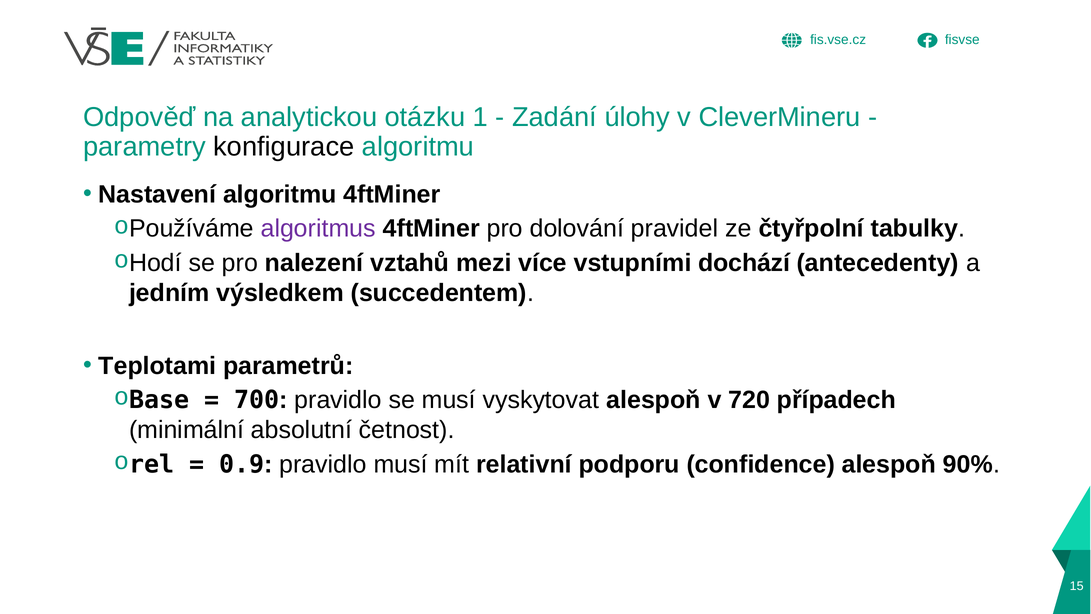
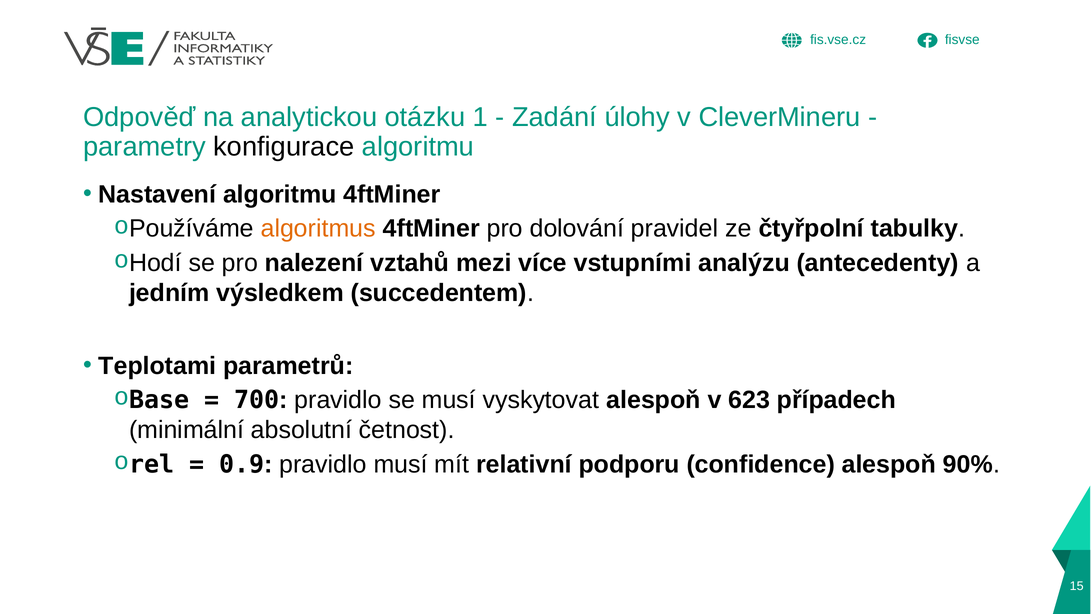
algoritmus colour: purple -> orange
dochází: dochází -> analýzu
720: 720 -> 623
